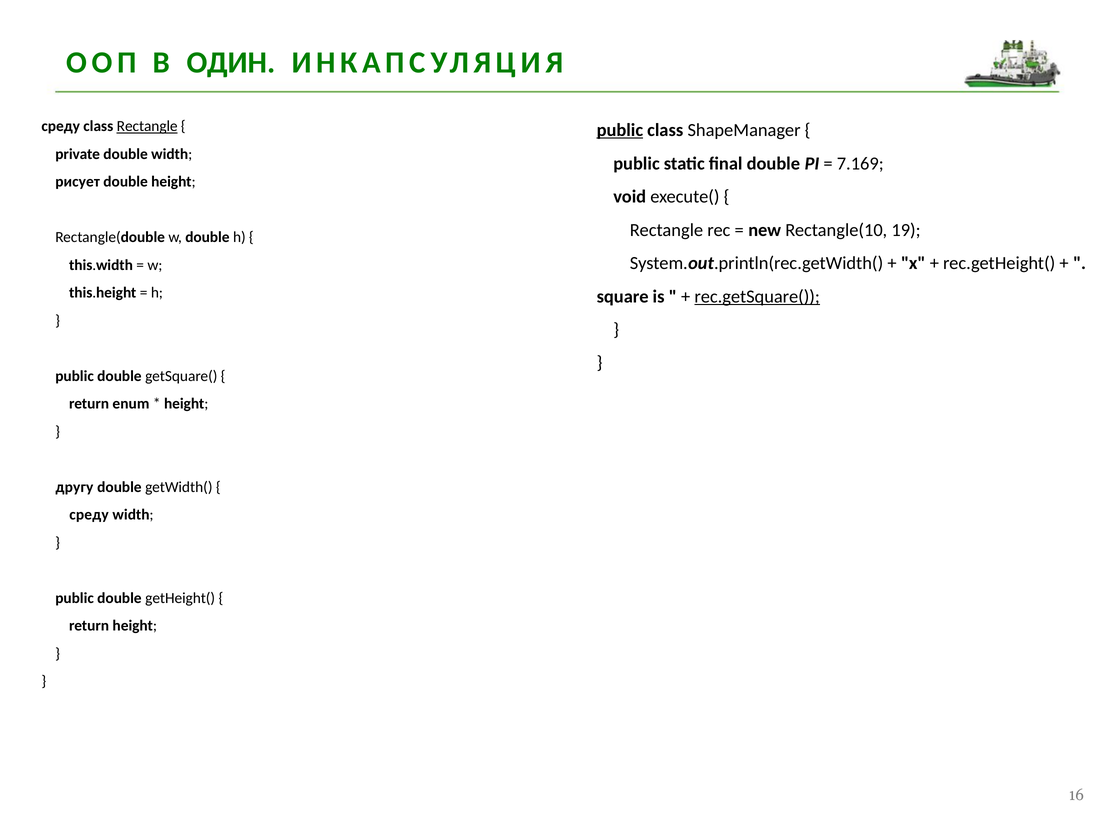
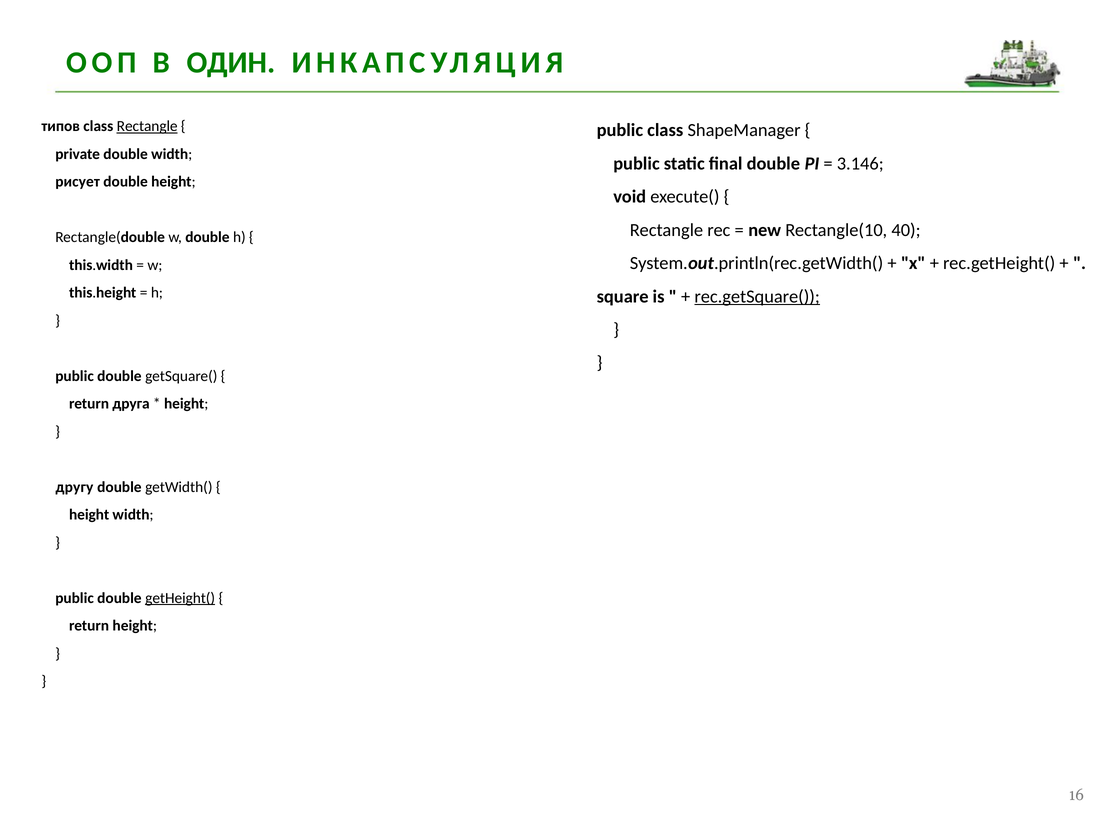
среду at (61, 126): среду -> типов
public at (620, 130) underline: present -> none
7.169: 7.169 -> 3.146
19: 19 -> 40
enum: enum -> друга
среду at (89, 515): среду -> height
getHeight( underline: none -> present
